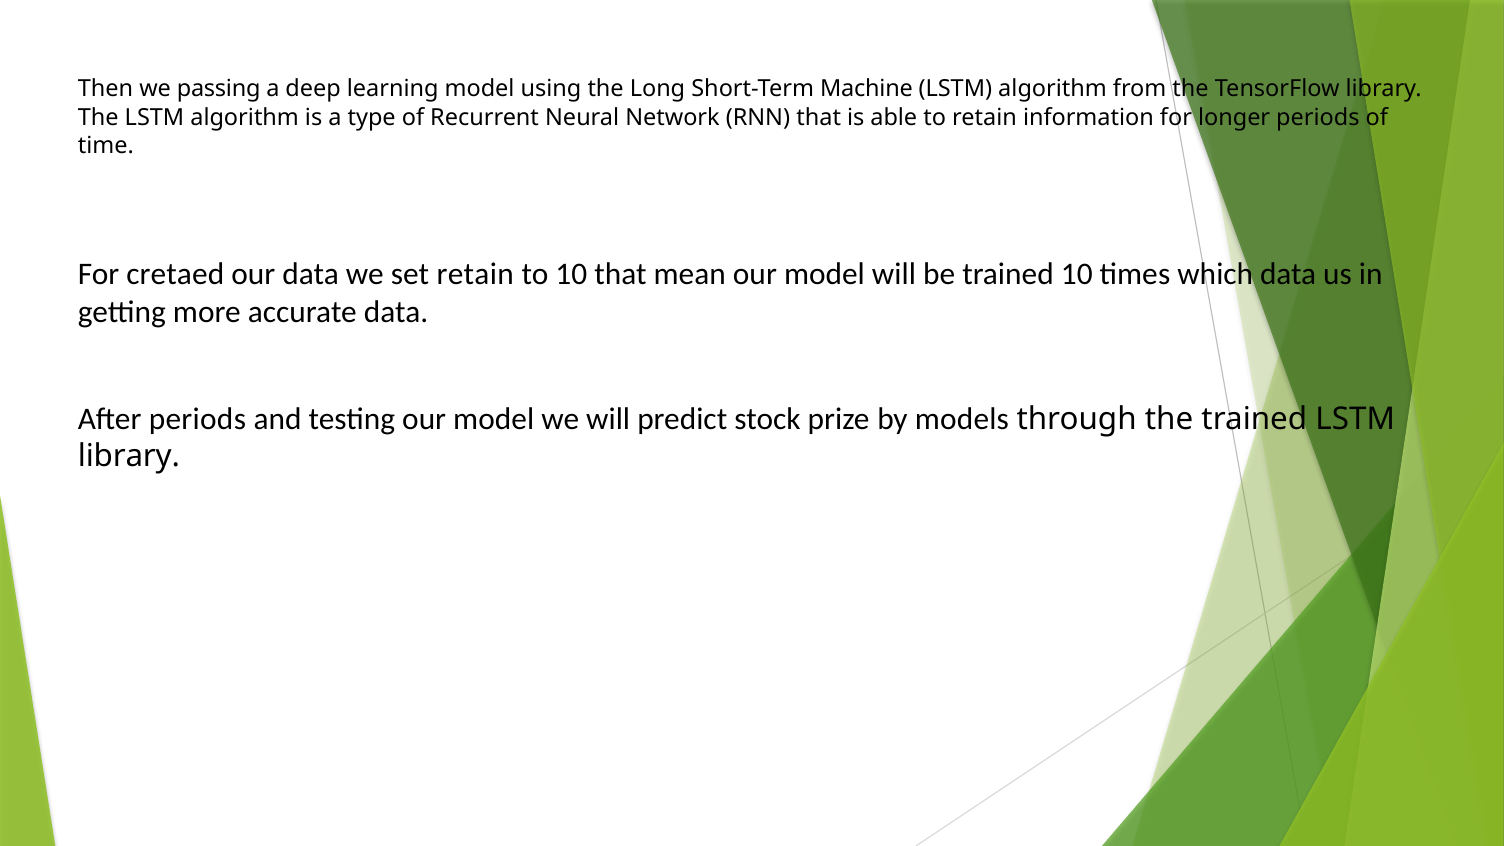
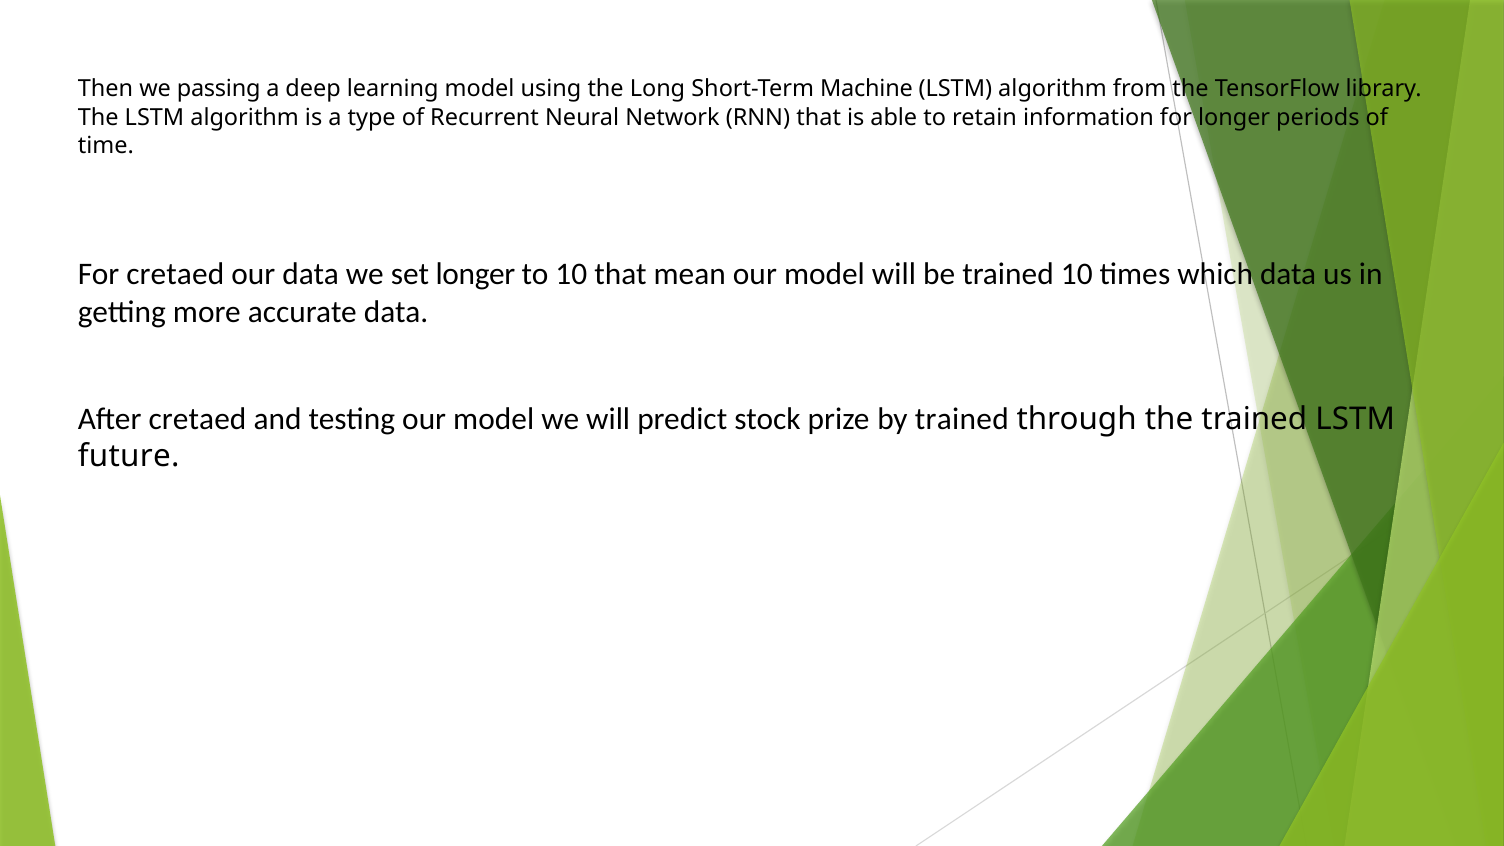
set retain: retain -> longer
After periods: periods -> cretaed
by models: models -> trained
library at (129, 457): library -> future
